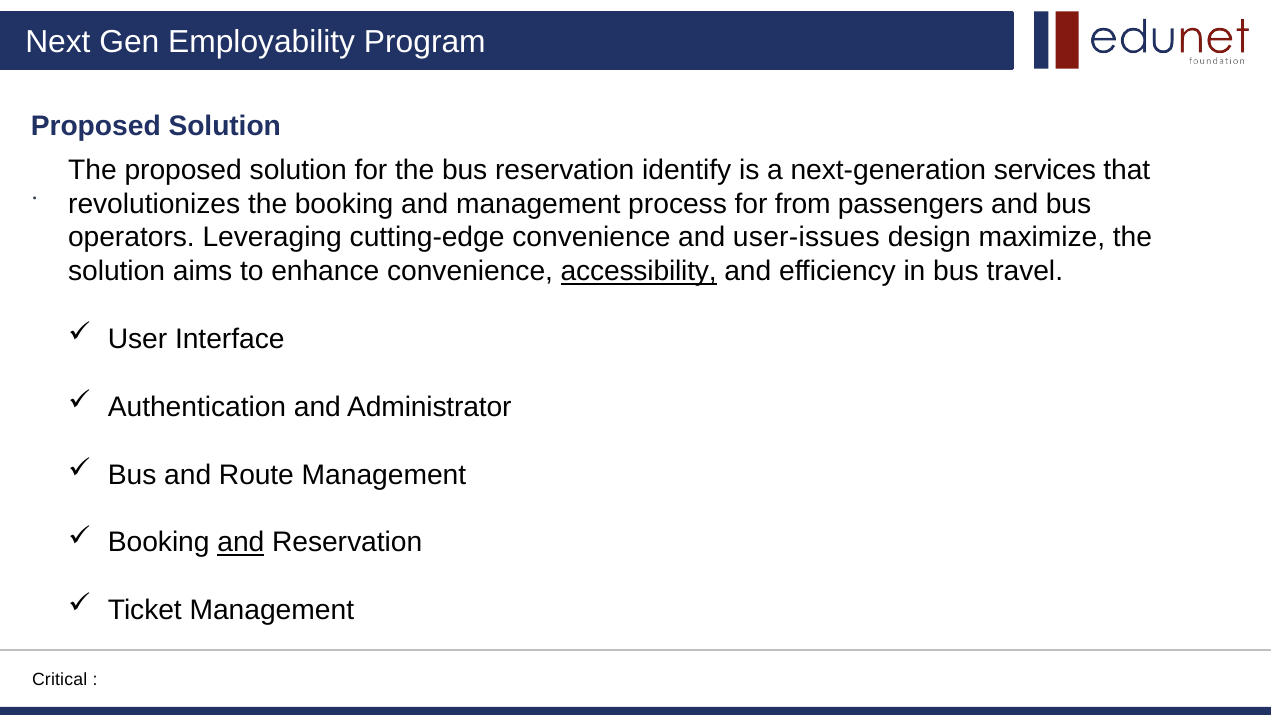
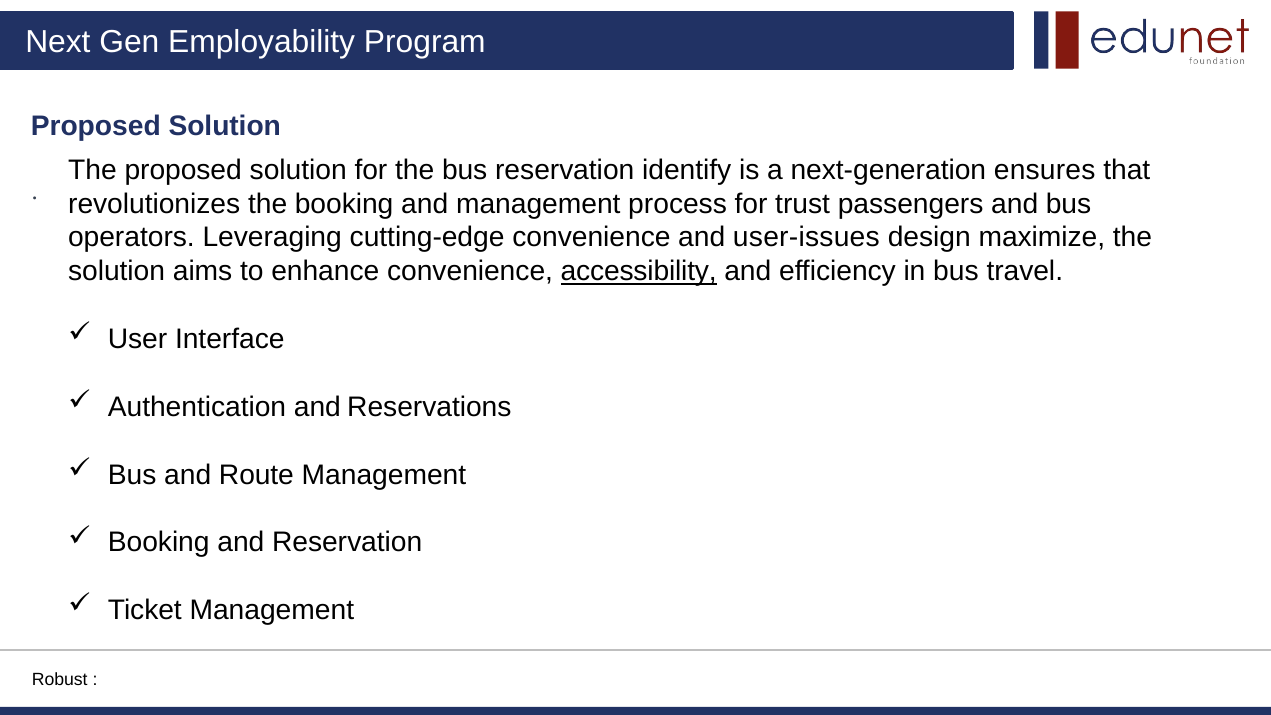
services: services -> ensures
from: from -> trust
Administrator: Administrator -> Reservations
and at (241, 543) underline: present -> none
Critical: Critical -> Robust
